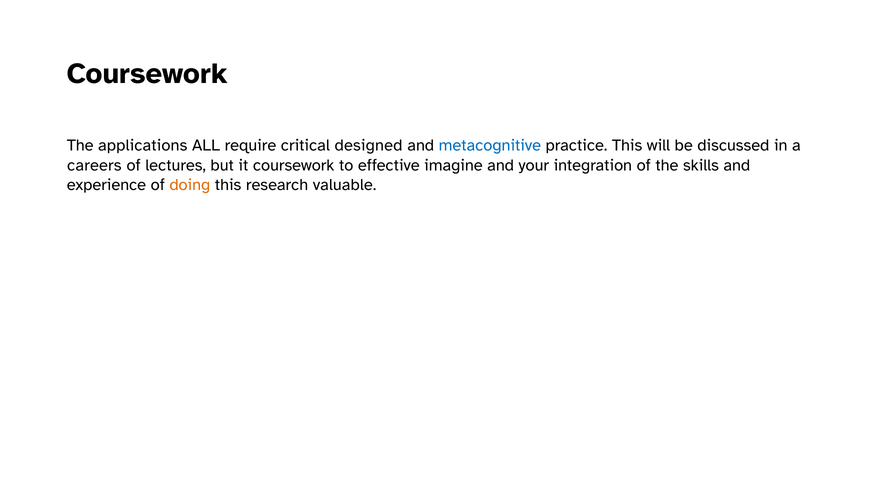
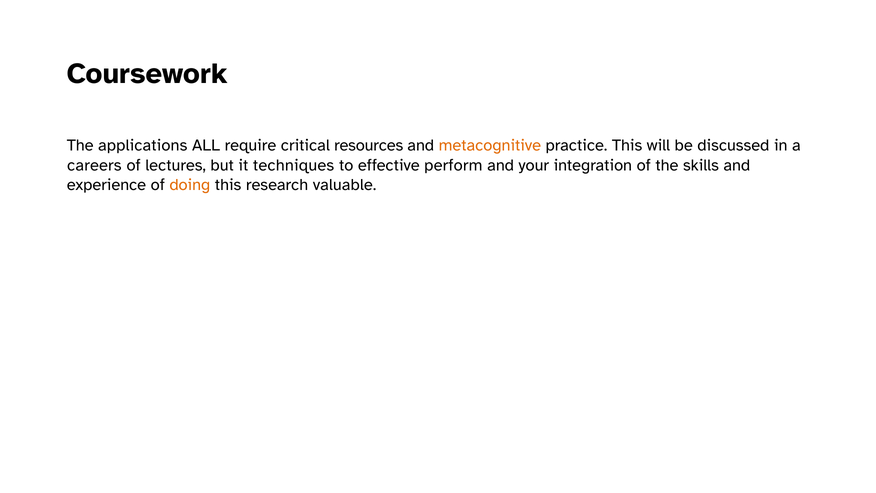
designed: designed -> resources
metacognitive colour: blue -> orange
it coursework: coursework -> techniques
imagine: imagine -> perform
